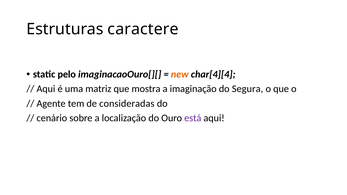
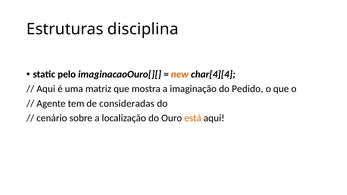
caractere: caractere -> disciplina
Segura: Segura -> Pedido
está colour: purple -> orange
